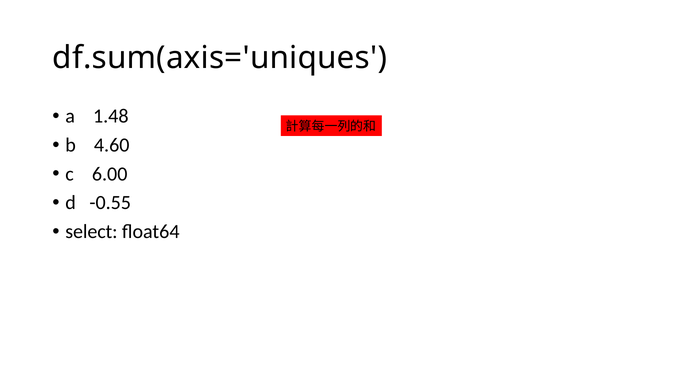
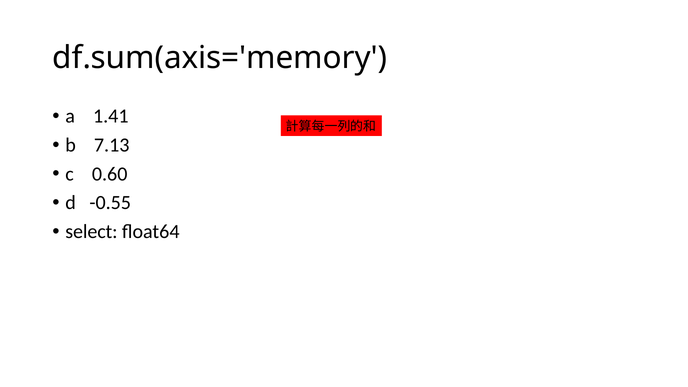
df.sum(axis='uniques: df.sum(axis='uniques -> df.sum(axis='memory
1.48: 1.48 -> 1.41
4.60: 4.60 -> 7.13
6.00: 6.00 -> 0.60
